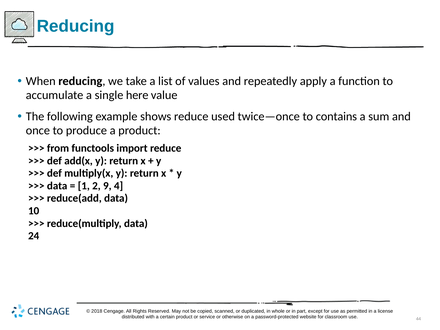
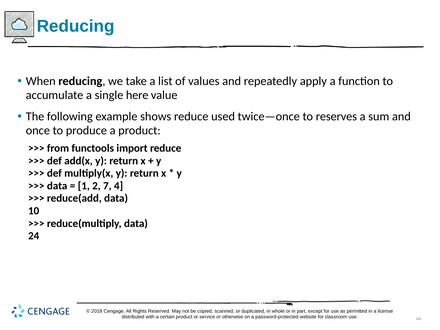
contains: contains -> reserves
9: 9 -> 7
